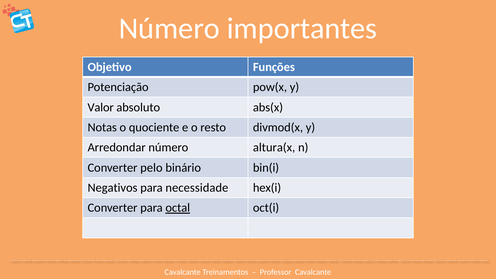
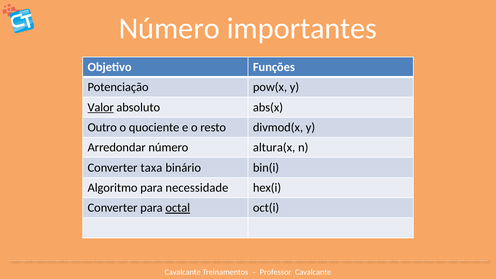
Valor underline: none -> present
Notas: Notas -> Outro
pelo: pelo -> taxa
Negativos: Negativos -> Algoritmo
